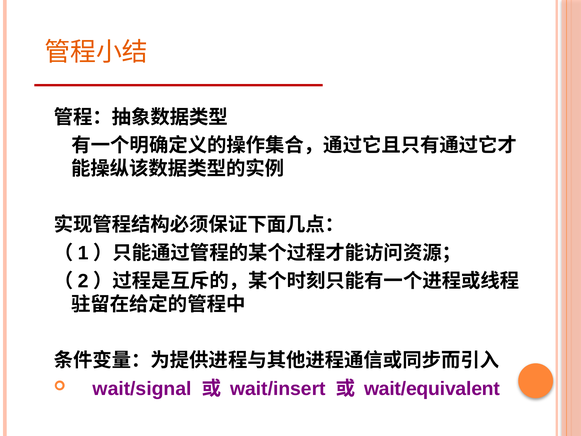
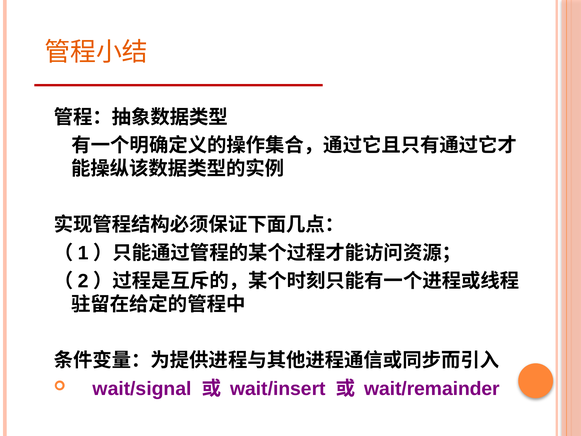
wait/equivalent: wait/equivalent -> wait/remainder
